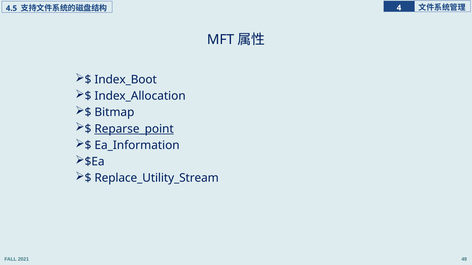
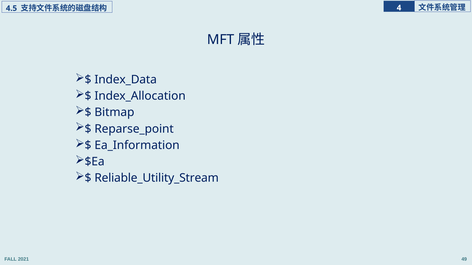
Index_Boot: Index_Boot -> Index_Data
Reparse_point underline: present -> none
Replace_Utility_Stream: Replace_Utility_Stream -> Reliable_Utility_Stream
